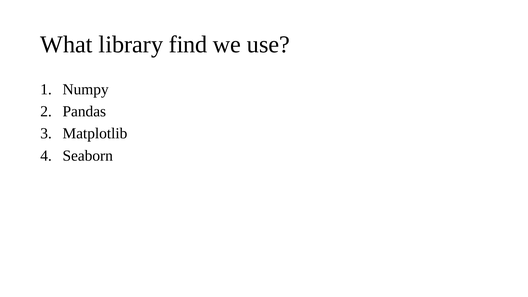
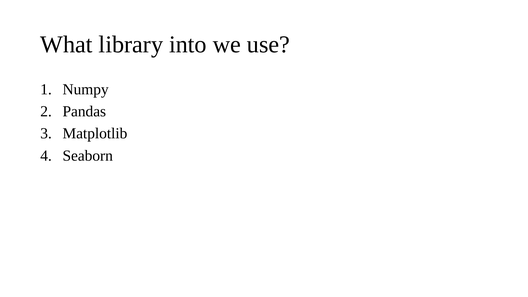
find: find -> into
